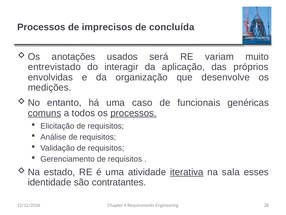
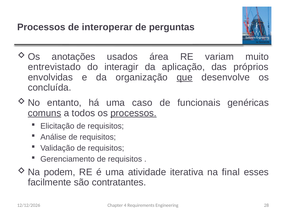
imprecisos: imprecisos -> interoperar
concluída: concluída -> perguntas
será: será -> área
que underline: none -> present
medições: medições -> concluída
estado: estado -> podem
iterativa underline: present -> none
sala: sala -> final
identidade: identidade -> facilmente
